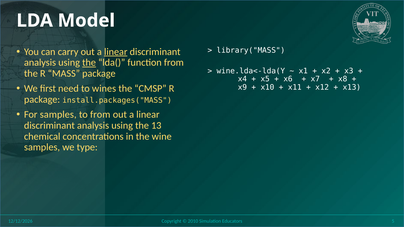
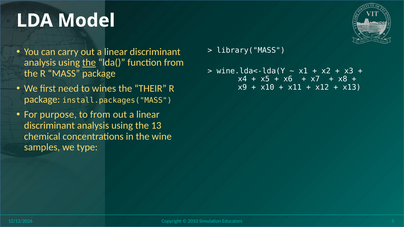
linear at (116, 52) underline: present -> none
CMSP: CMSP -> THEIR
For samples: samples -> purpose
